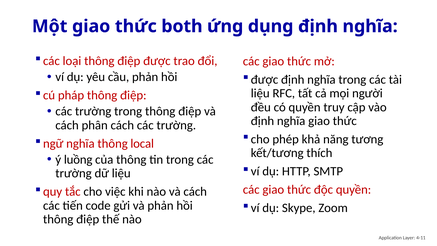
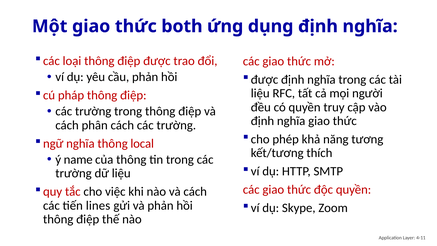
luồng: luồng -> name
code: code -> lines
